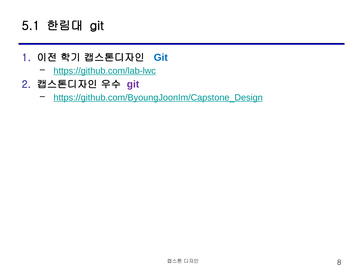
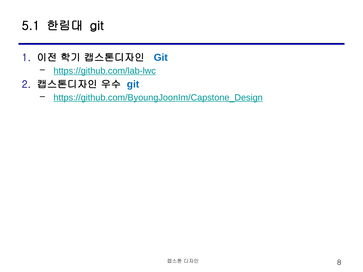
git at (133, 84) colour: purple -> blue
